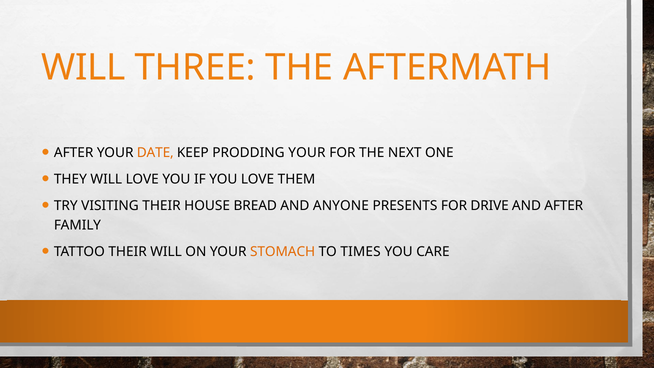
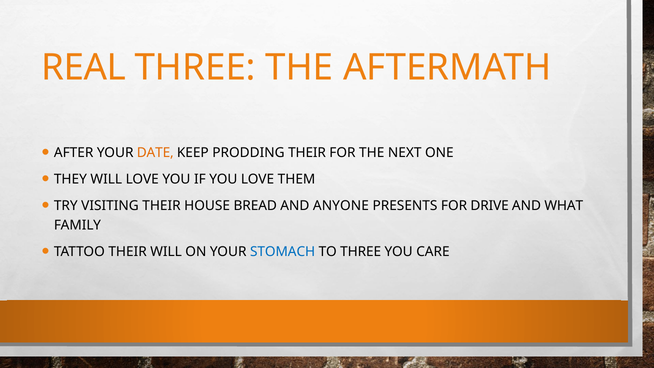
WILL at (84, 67): WILL -> REAL
PRODDING YOUR: YOUR -> THEIR
AND AFTER: AFTER -> WHAT
STOMACH colour: orange -> blue
TO TIMES: TIMES -> THREE
